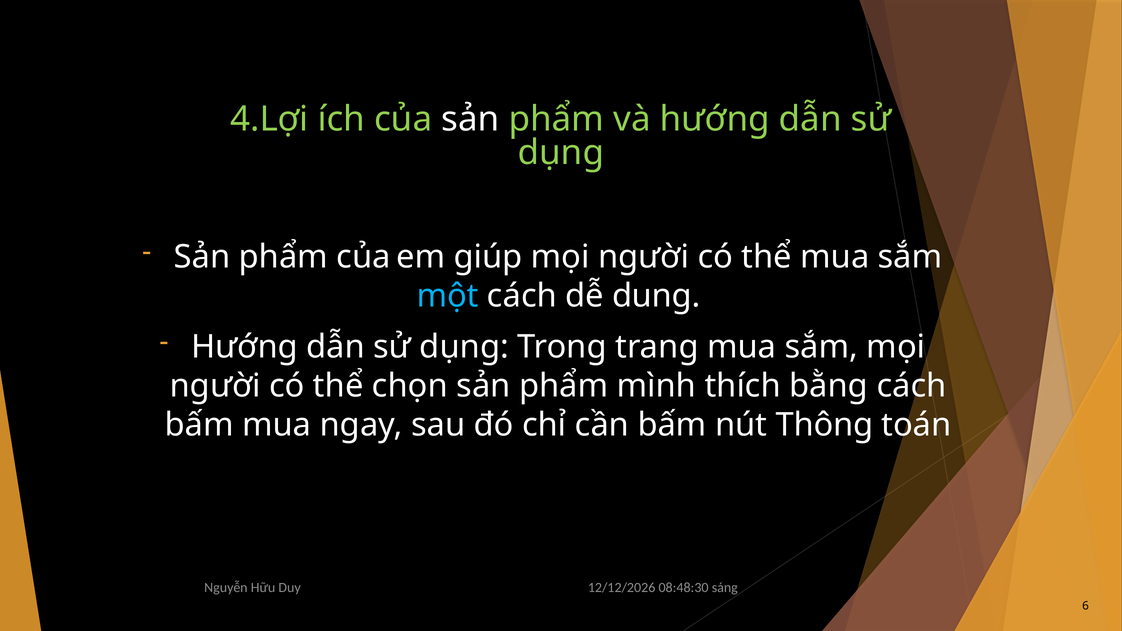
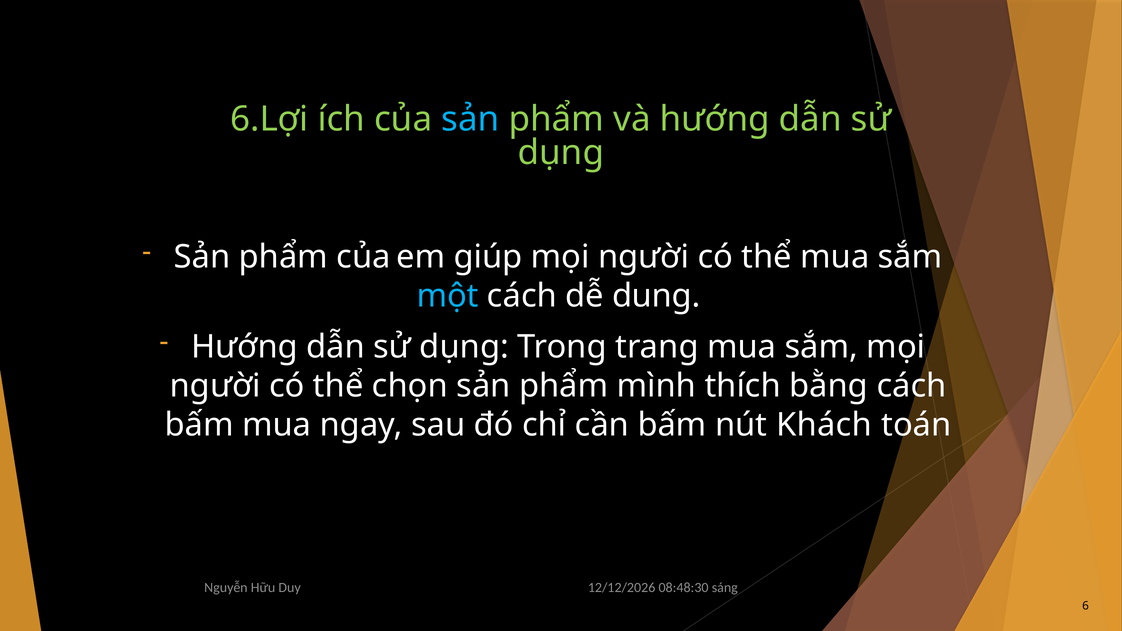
4.Lợi: 4.Lợi -> 6.Lợi
sản at (470, 119) colour: white -> light blue
Thông: Thông -> Khách
